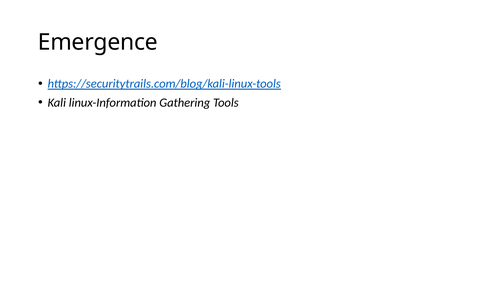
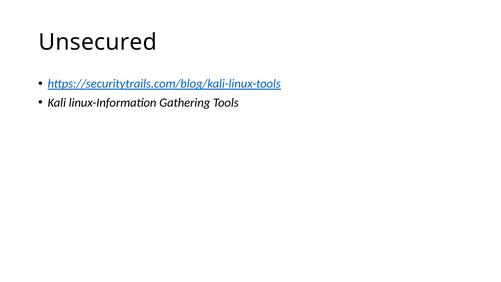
Emergence: Emergence -> Unsecured
